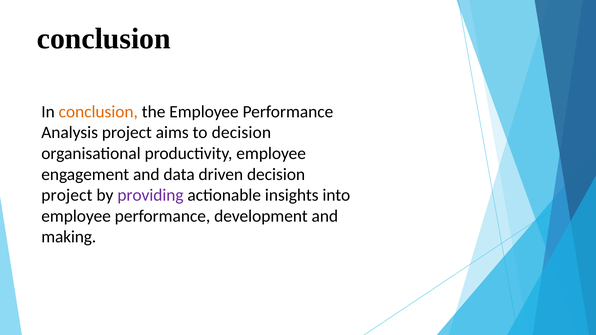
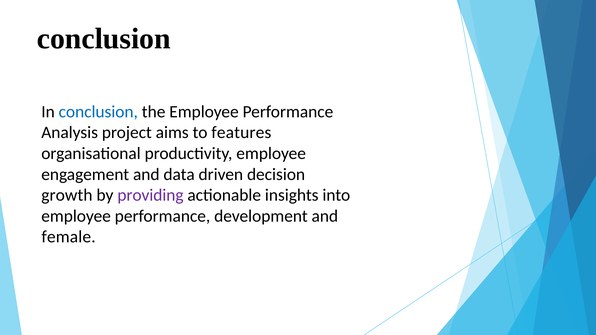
conclusion at (98, 112) colour: orange -> blue
to decision: decision -> features
project at (67, 195): project -> growth
making: making -> female
